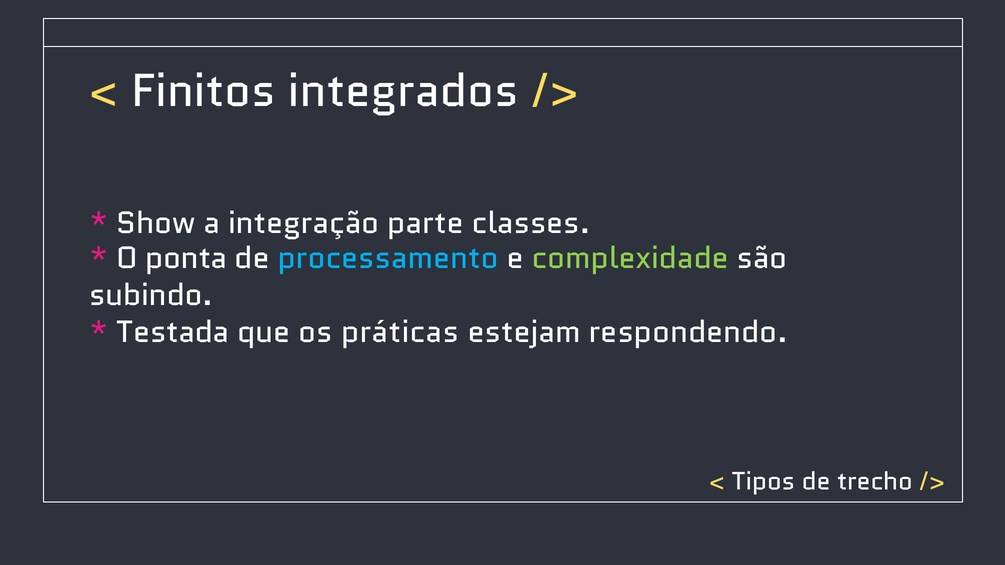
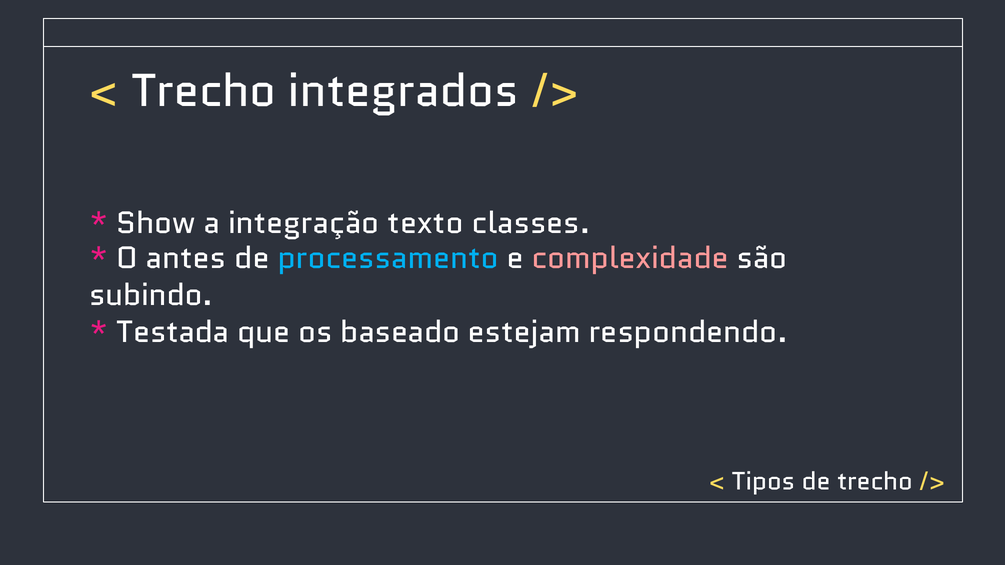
Finitos at (204, 91): Finitos -> Trecho
parte: parte -> texto
ponta: ponta -> antes
complexidade colour: light green -> pink
práticas: práticas -> baseado
